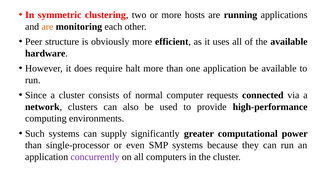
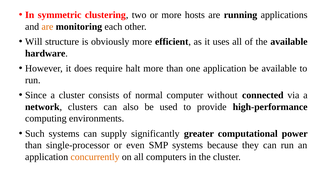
Peer: Peer -> Will
requests: requests -> without
concurrently colour: purple -> orange
